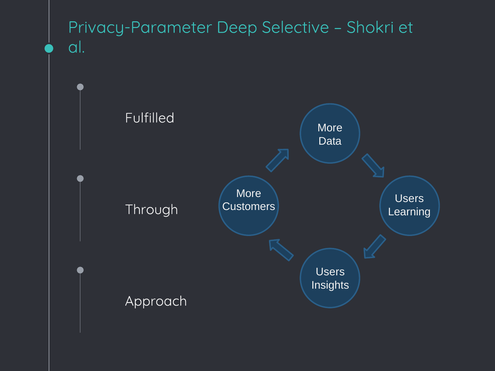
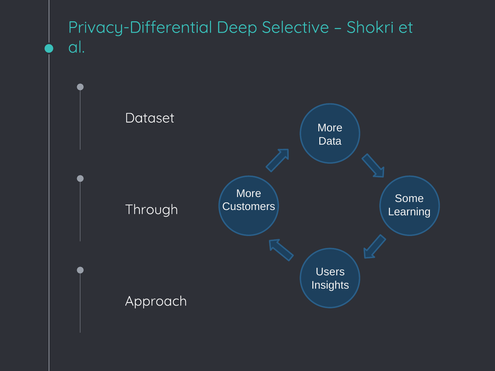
Privacy-Parameter: Privacy-Parameter -> Privacy-Differential
Fulfilled: Fulfilled -> Dataset
Users at (409, 199): Users -> Some
